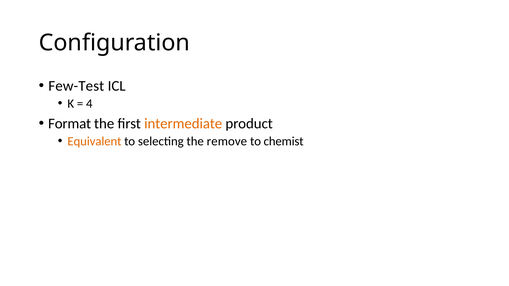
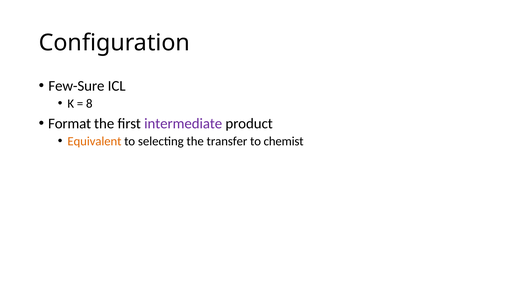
Few-Test: Few-Test -> Few-Sure
4: 4 -> 8
intermediate colour: orange -> purple
remove: remove -> transfer
